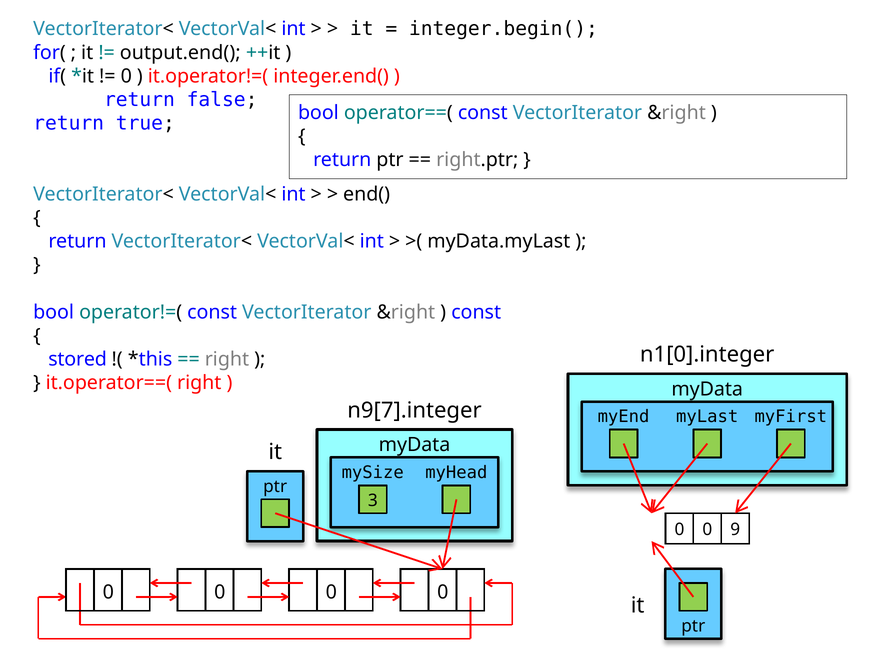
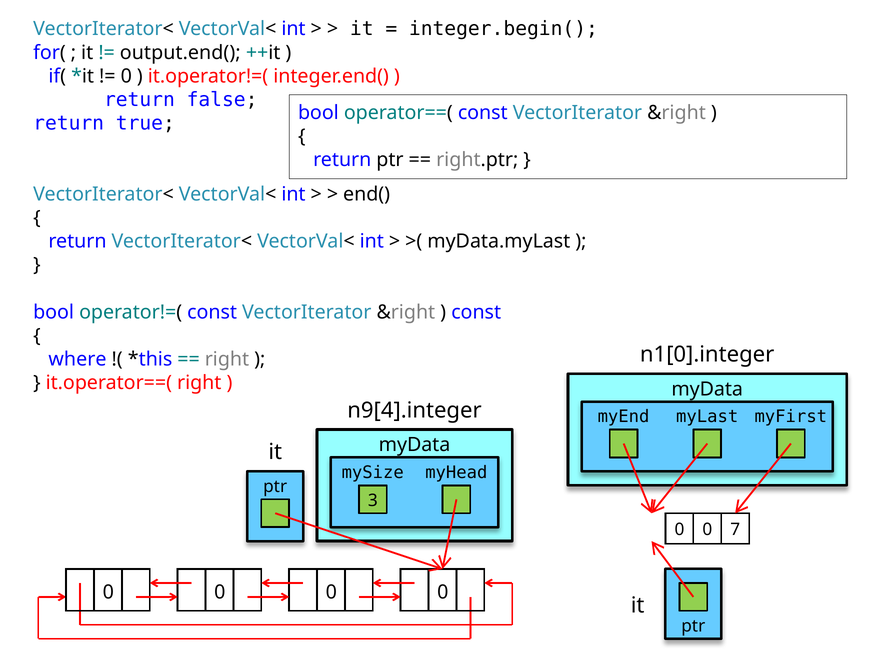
stored: stored -> where
n9[7].integer: n9[7].integer -> n9[4].integer
9: 9 -> 7
